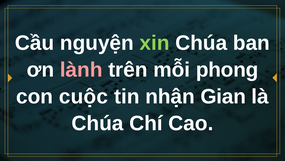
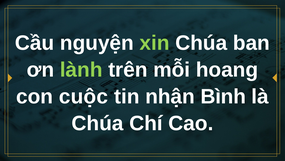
lành colour: pink -> light green
phong: phong -> hoang
Gian: Gian -> Bình
